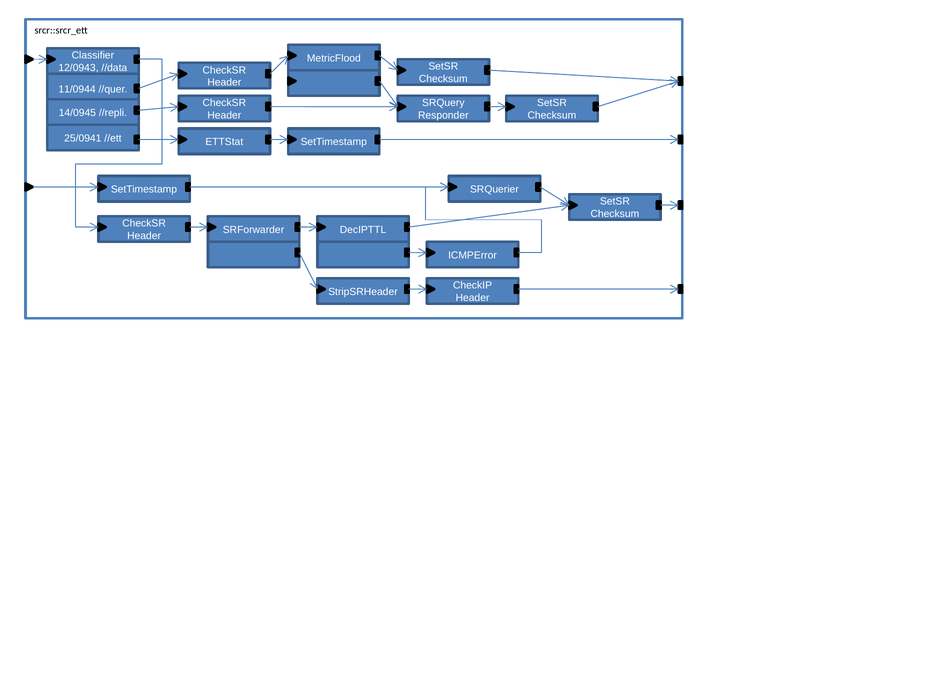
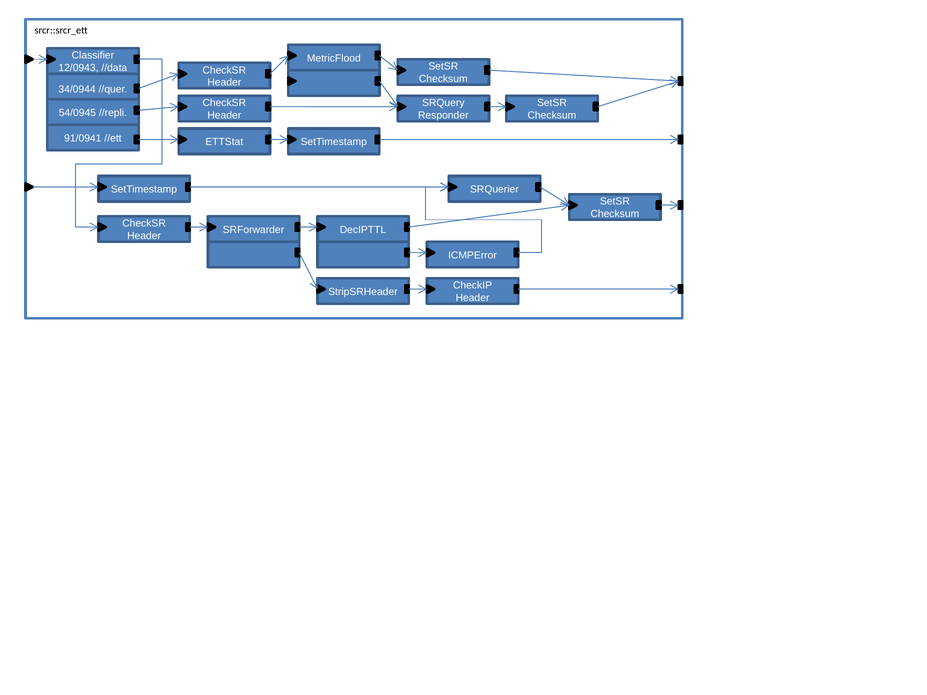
11/0944: 11/0944 -> 34/0944
14/0945: 14/0945 -> 54/0945
25/0941: 25/0941 -> 91/0941
